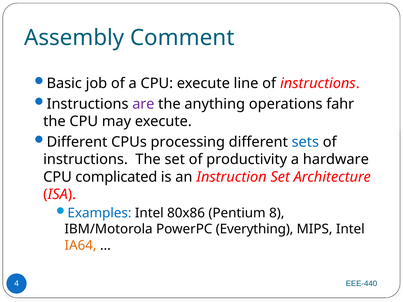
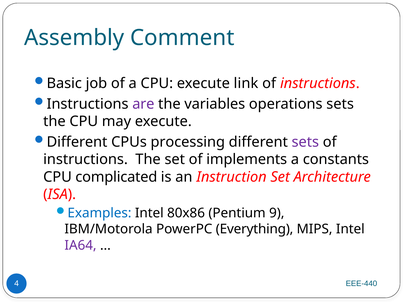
line: line -> link
anything: anything -> variables
operations fahr: fahr -> sets
sets at (305, 142) colour: blue -> purple
productivity: productivity -> implements
hardware: hardware -> constants
8: 8 -> 9
IA64 colour: orange -> purple
